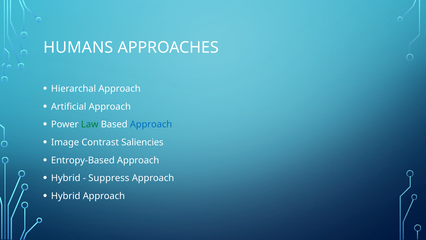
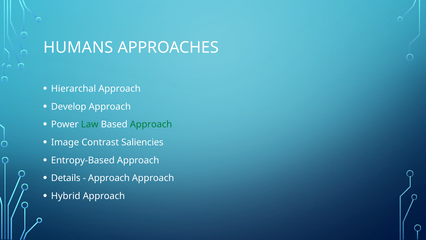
Artificial: Artificial -> Develop
Approach at (151, 124) colour: blue -> green
Hybrid at (66, 178): Hybrid -> Details
Suppress at (109, 178): Suppress -> Approach
